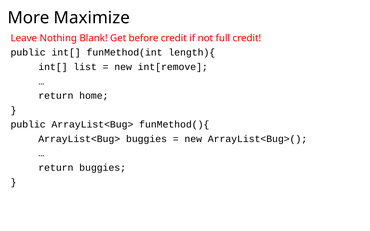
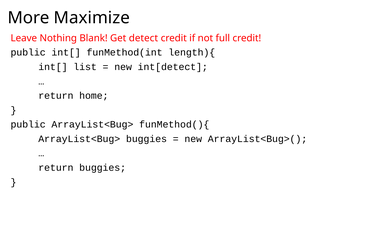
before: before -> detect
int[remove: int[remove -> int[detect
